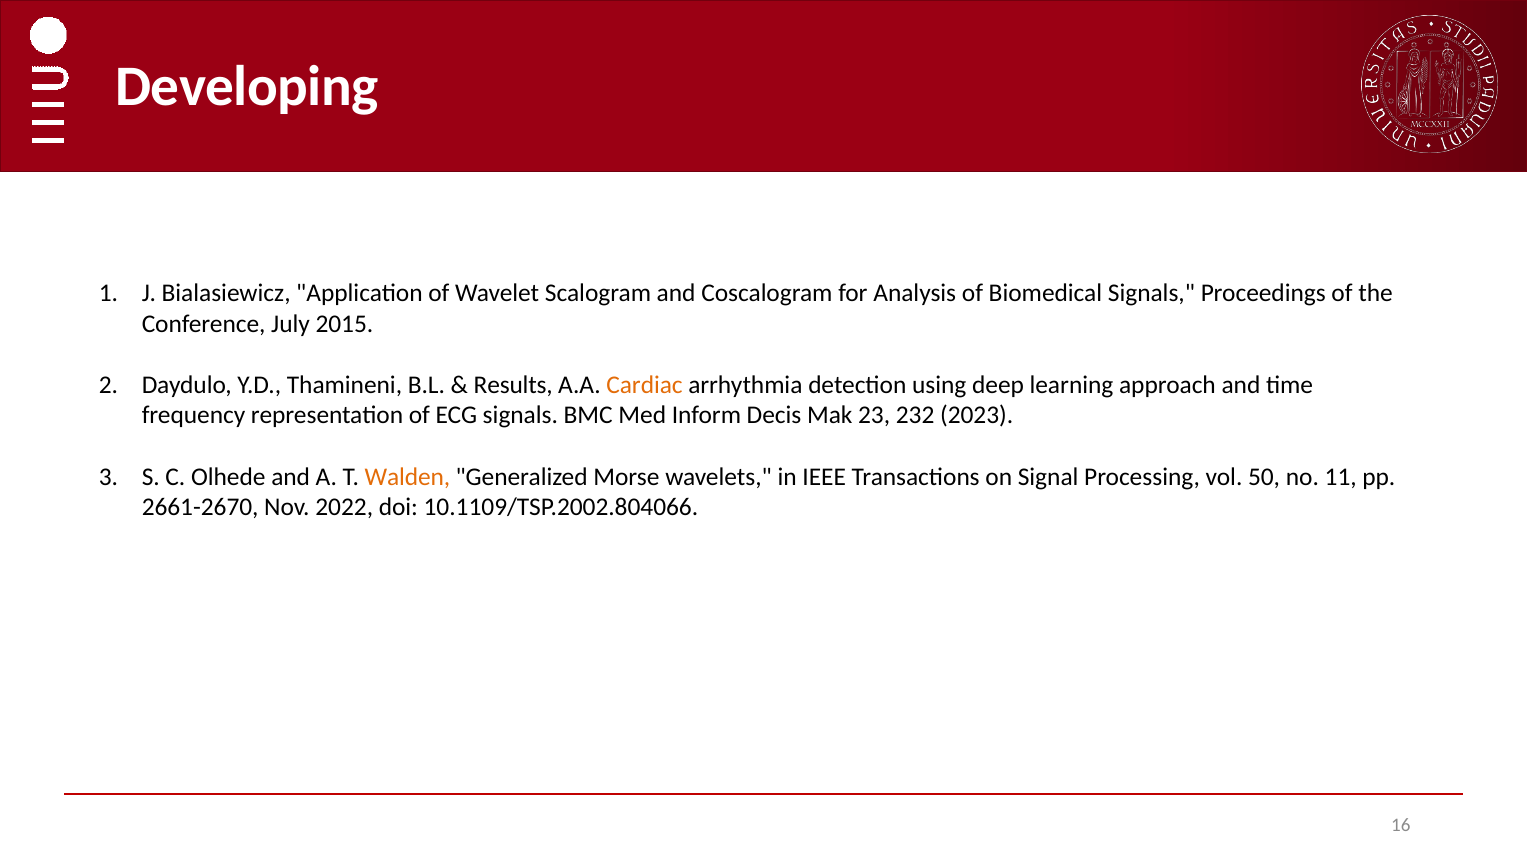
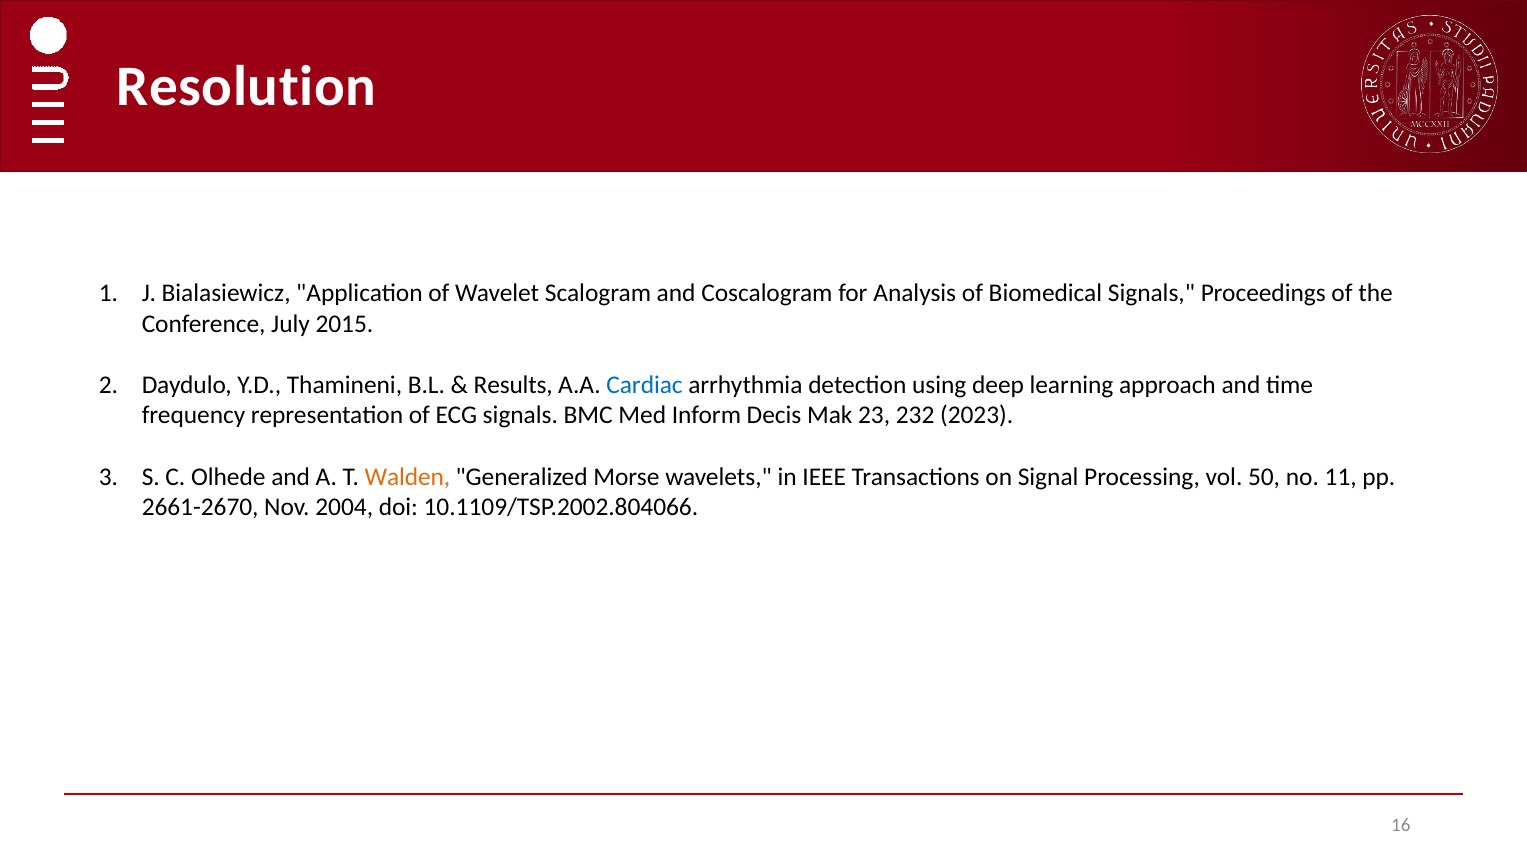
Developing: Developing -> Resolution
Cardiac colour: orange -> blue
2022: 2022 -> 2004
